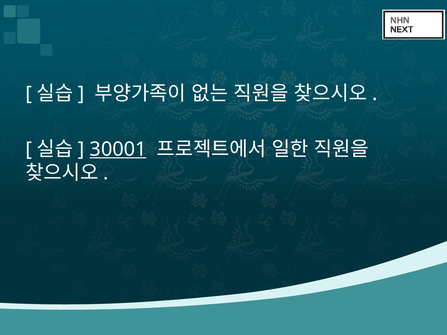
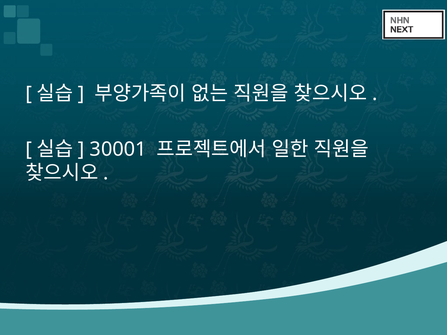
30001 underline: present -> none
